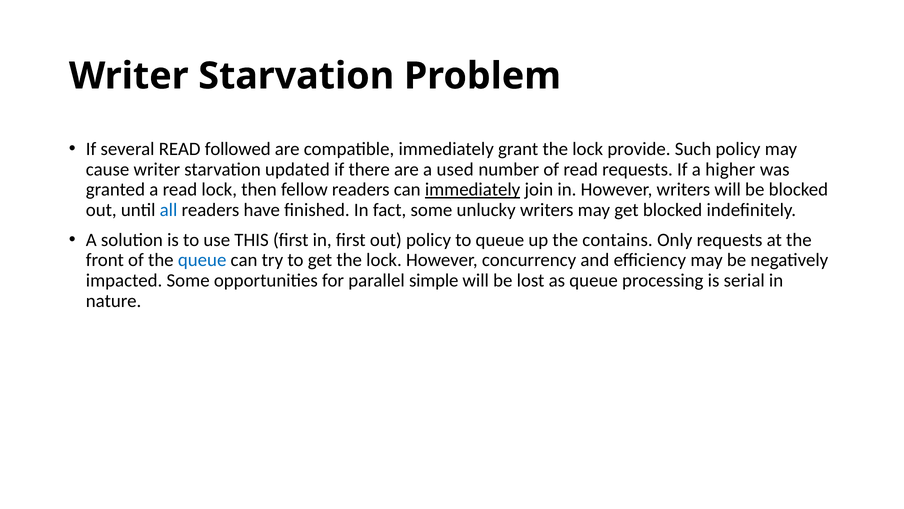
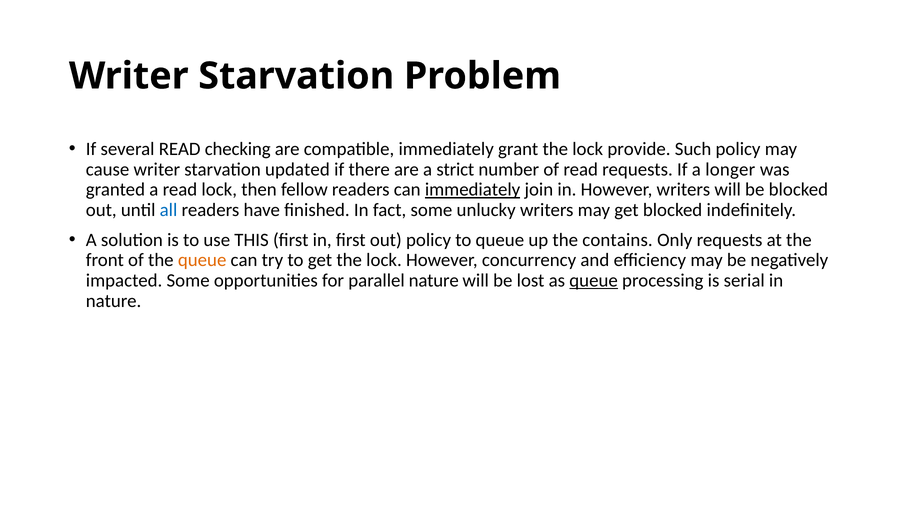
followed: followed -> checking
used: used -> strict
higher: higher -> longer
queue at (202, 260) colour: blue -> orange
parallel simple: simple -> nature
queue at (594, 280) underline: none -> present
